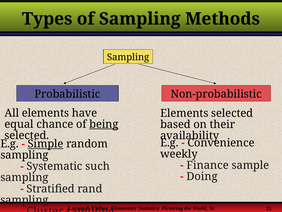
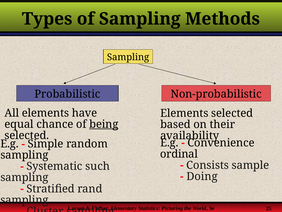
Simple underline: present -> none
weekly: weekly -> ordinal
Finance: Finance -> Consists
